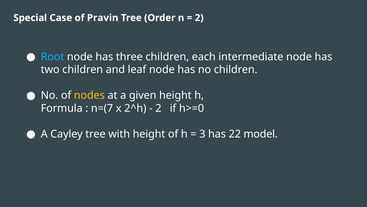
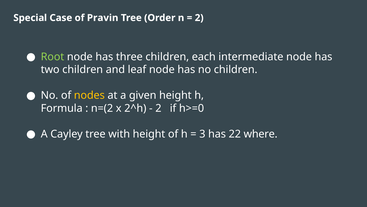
Root colour: light blue -> light green
n=(7: n=(7 -> n=(2
model: model -> where
